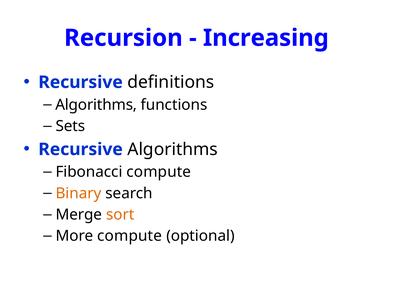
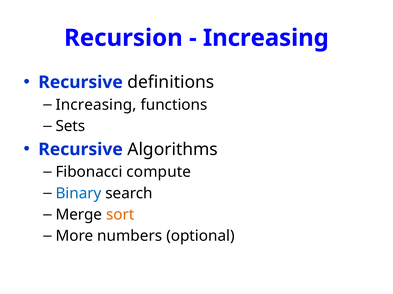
Algorithms at (96, 105): Algorithms -> Increasing
Binary colour: orange -> blue
More compute: compute -> numbers
